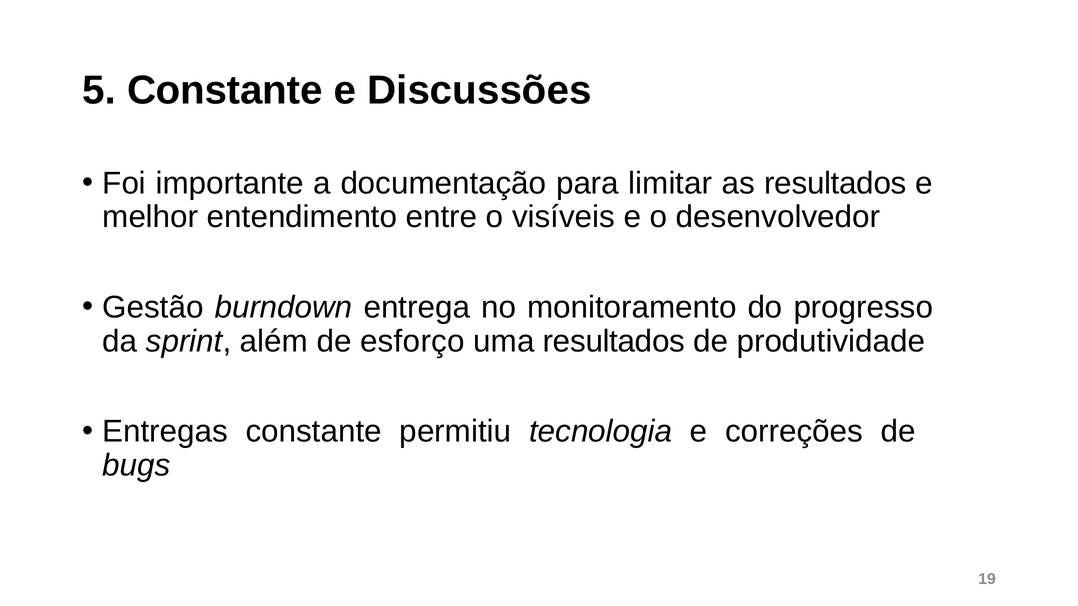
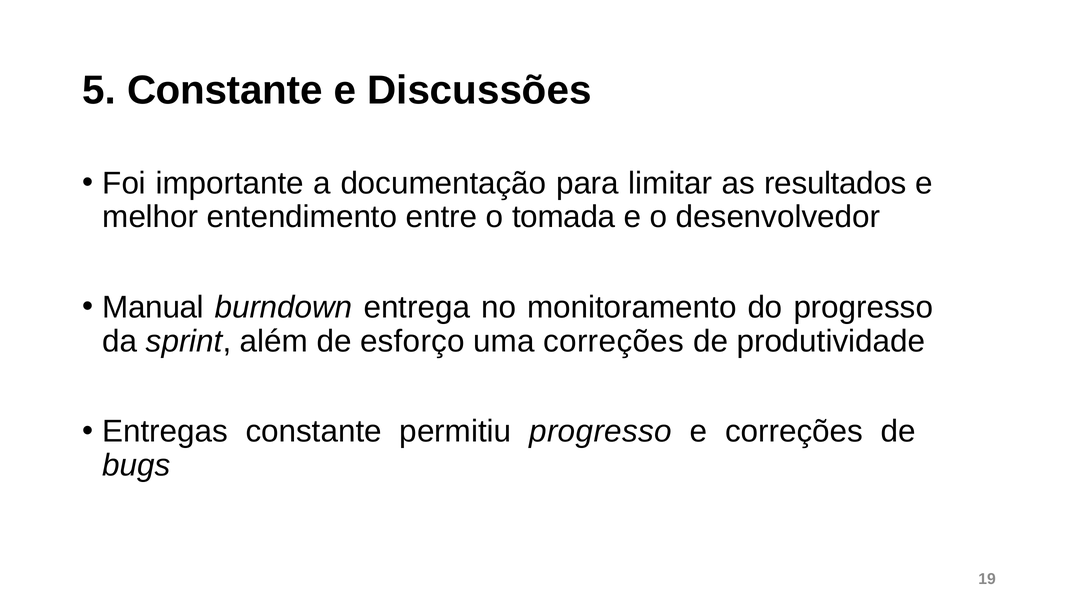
visíveis: visíveis -> tomada
Gestão: Gestão -> Manual
uma resultados: resultados -> correções
permitiu tecnologia: tecnologia -> progresso
